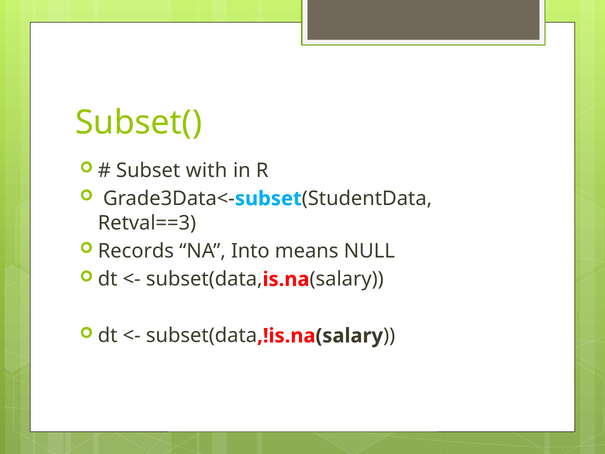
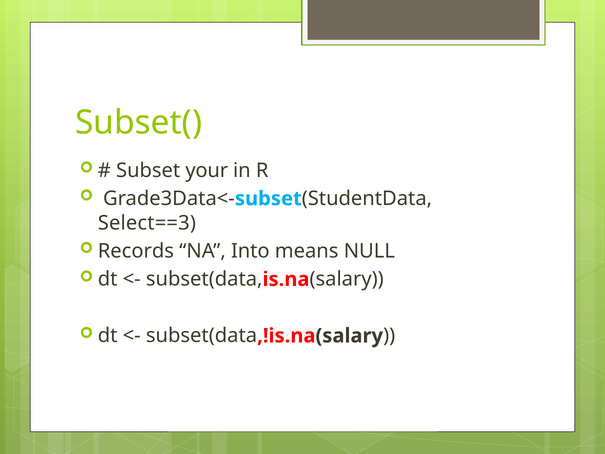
with: with -> your
Retval==3: Retval==3 -> Select==3
